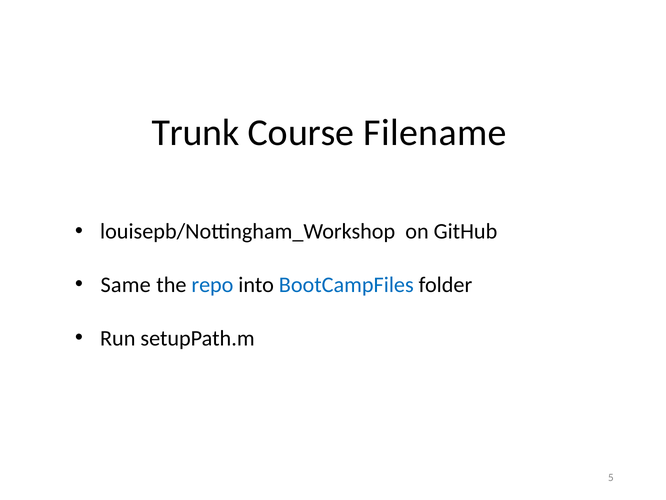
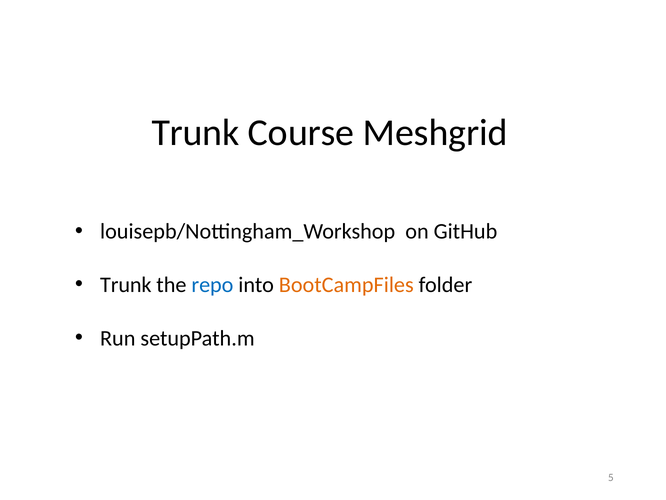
Filename: Filename -> Meshgrid
Same at (126, 285): Same -> Trunk
BootCampFiles colour: blue -> orange
